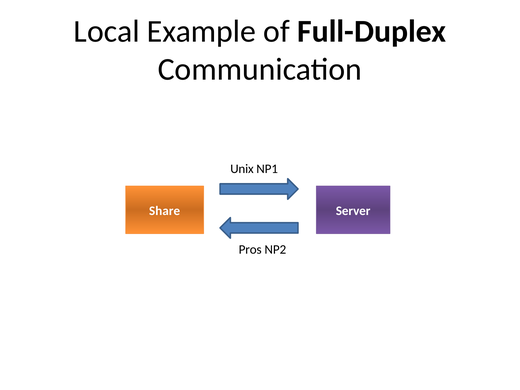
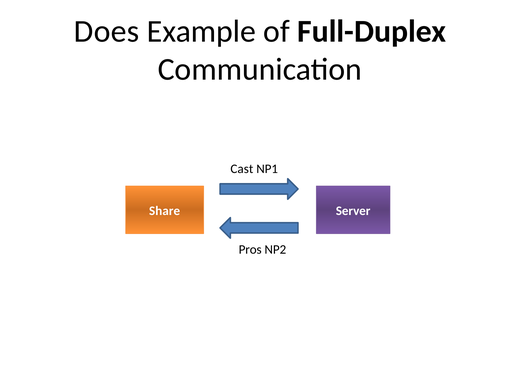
Local: Local -> Does
Unix: Unix -> Cast
